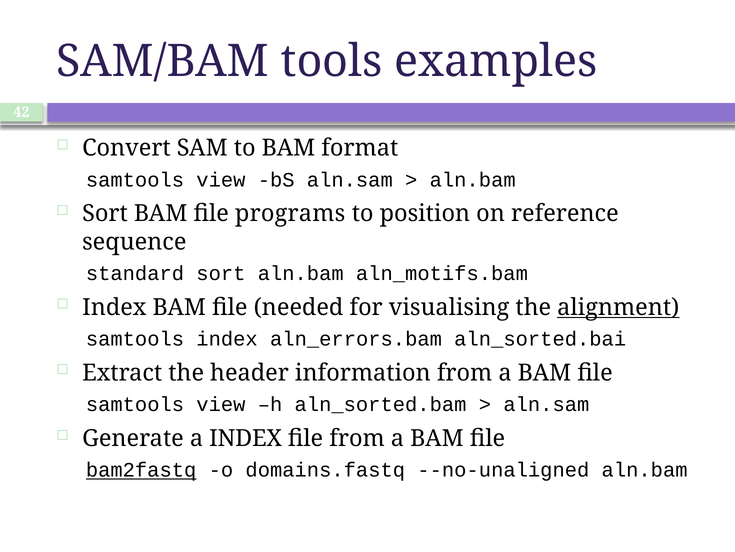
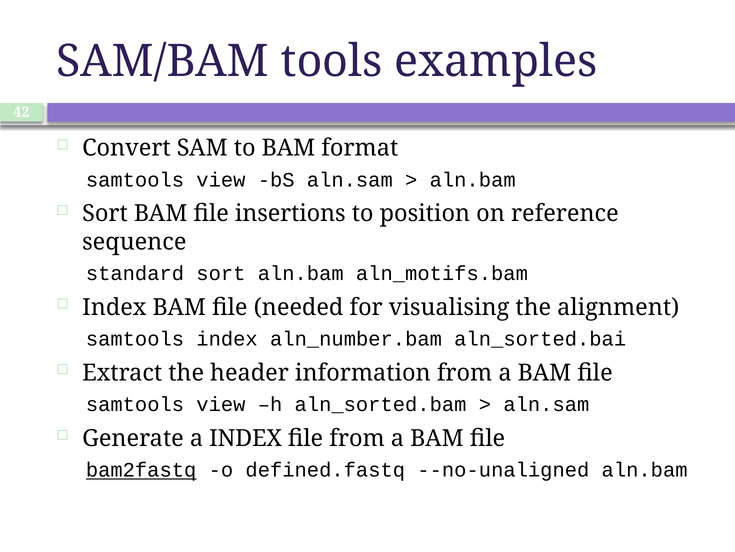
programs: programs -> insertions
alignment underline: present -> none
aln_errors.bam: aln_errors.bam -> aln_number.bam
domains.fastq: domains.fastq -> defined.fastq
